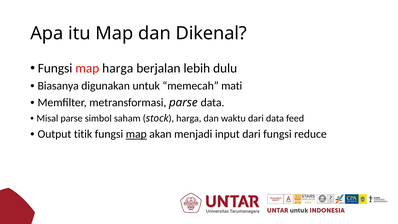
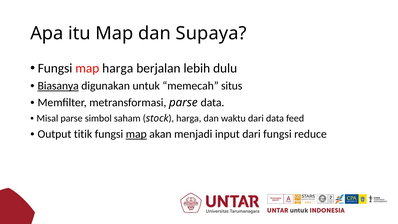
Dikenal: Dikenal -> Supaya
Biasanya underline: none -> present
mati: mati -> situs
